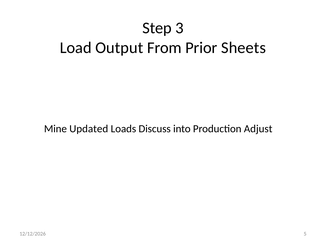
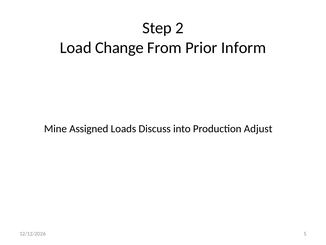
3: 3 -> 2
Output: Output -> Change
Sheets: Sheets -> Inform
Updated: Updated -> Assigned
